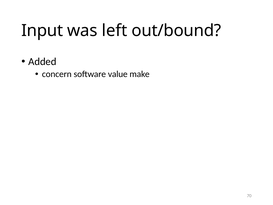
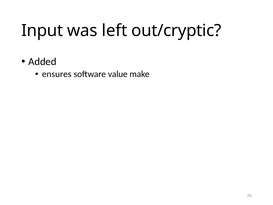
out/bound: out/bound -> out/cryptic
concern: concern -> ensures
